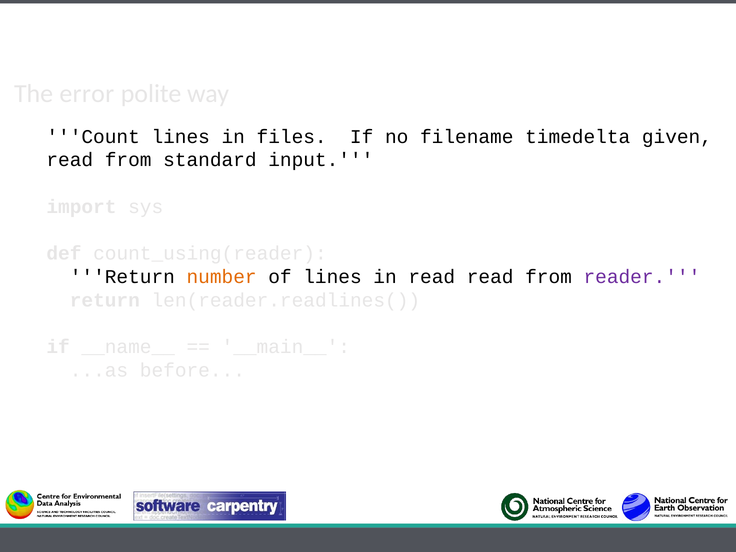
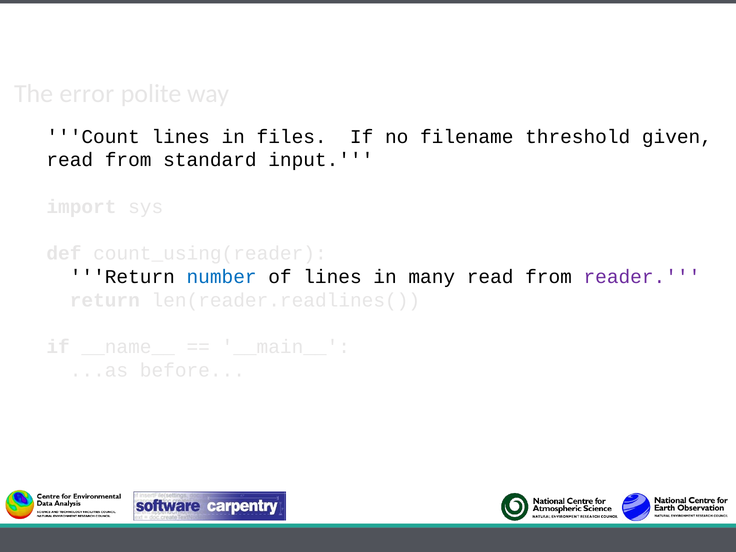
timedelta: timedelta -> threshold
number colour: orange -> blue
in read: read -> many
